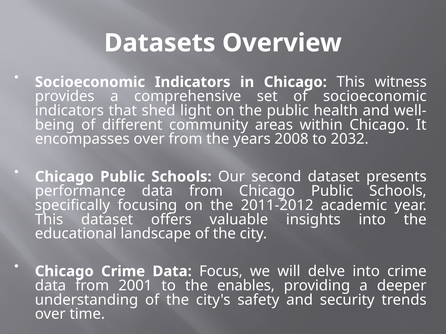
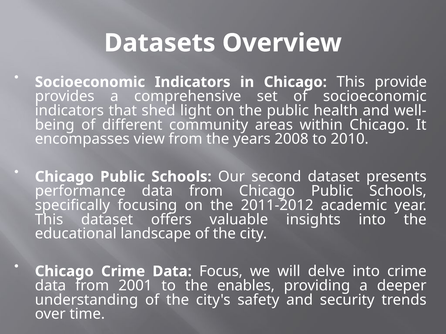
witness: witness -> provide
encompasses over: over -> view
2032: 2032 -> 2010
